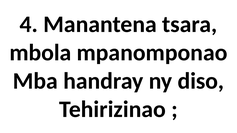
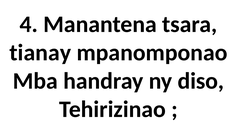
mbola: mbola -> tianay
